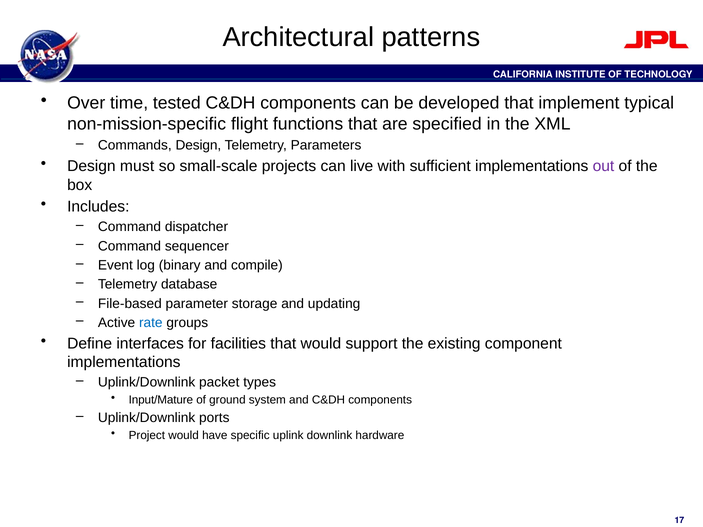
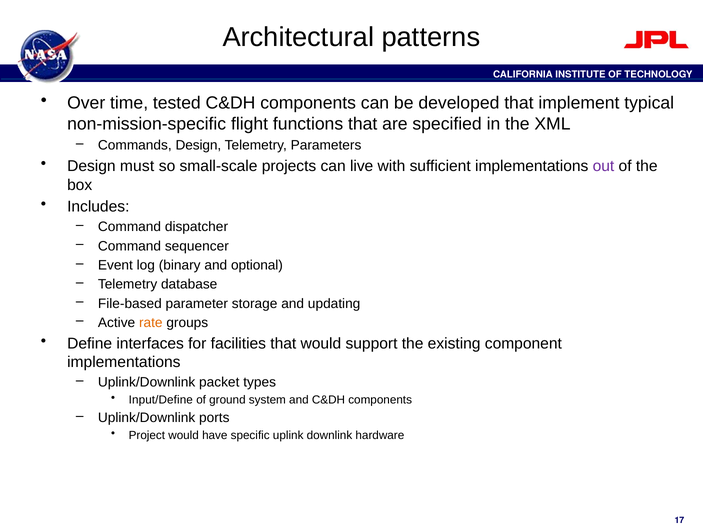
compile: compile -> optional
rate colour: blue -> orange
Input/Mature: Input/Mature -> Input/Define
